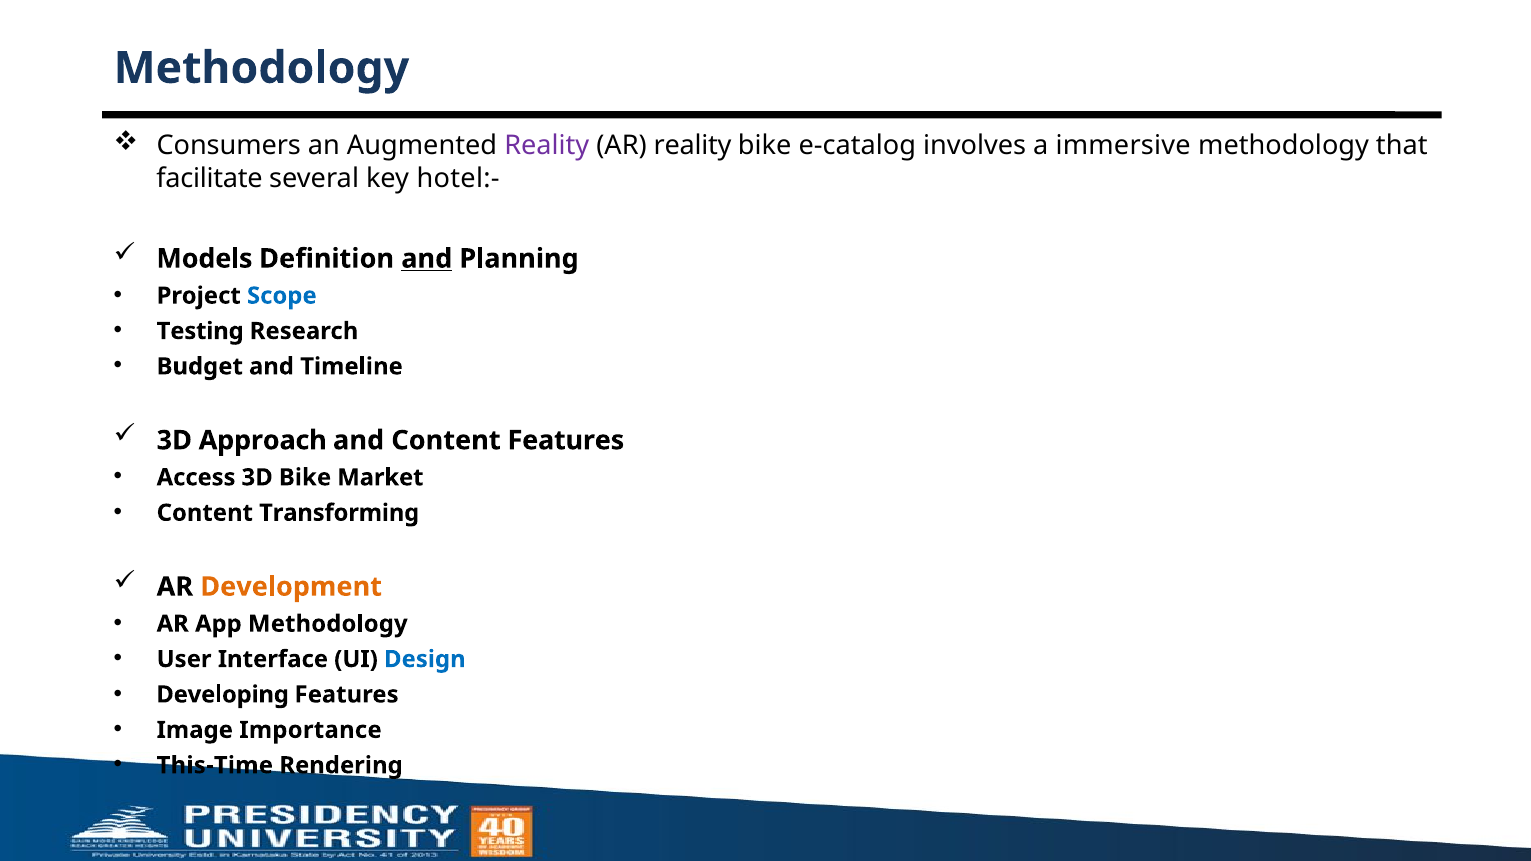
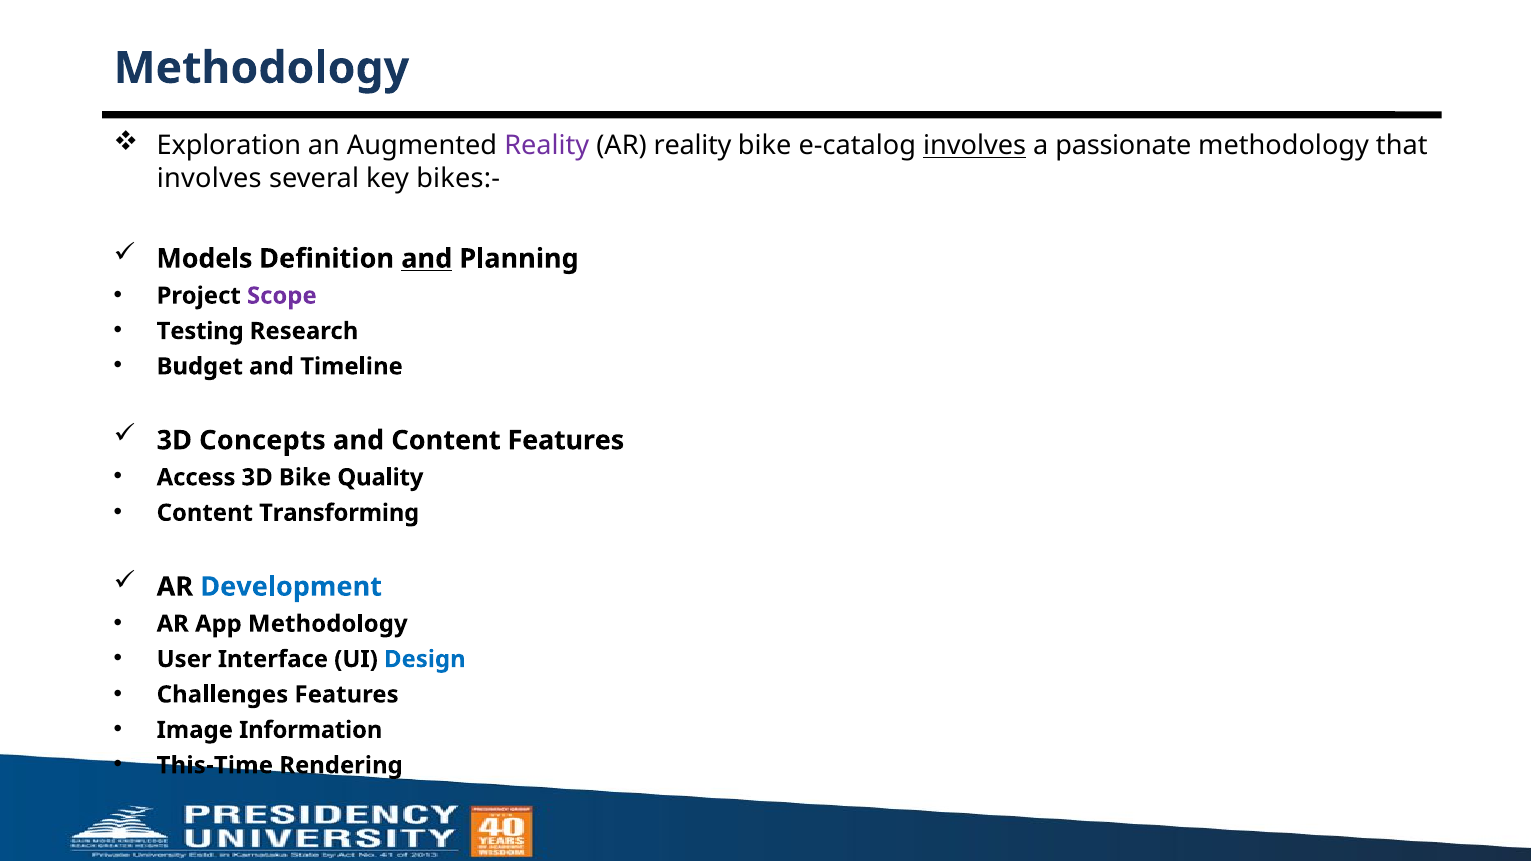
Consumers: Consumers -> Exploration
involves at (975, 146) underline: none -> present
immersive: immersive -> passionate
facilitate at (210, 178): facilitate -> involves
hotel:-: hotel:- -> bikes:-
Scope colour: blue -> purple
Approach: Approach -> Concepts
Market: Market -> Quality
Development colour: orange -> blue
Developing: Developing -> Challenges
Importance: Importance -> Information
